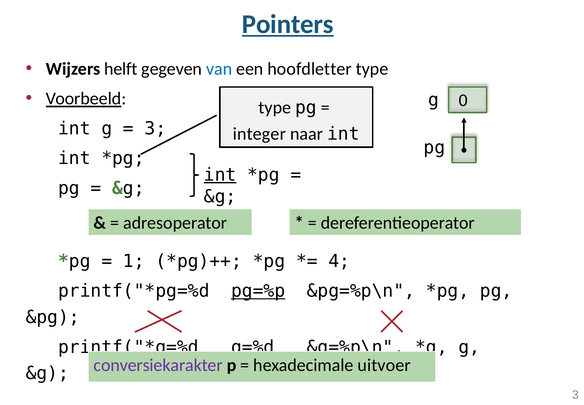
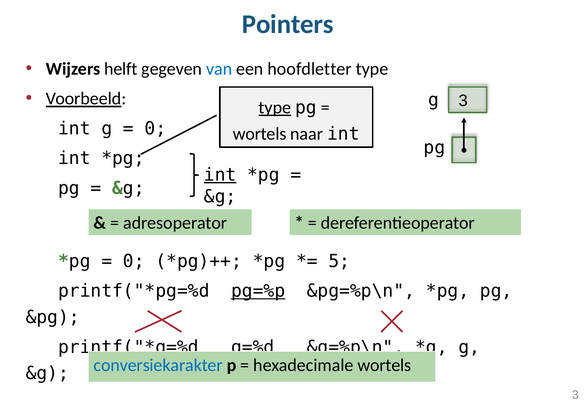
Pointers underline: present -> none
g 0: 0 -> 3
type at (275, 107) underline: none -> present
3 at (155, 128): 3 -> 0
integer at (259, 134): integer -> wortels
1 at (134, 261): 1 -> 0
4: 4 -> 5
conversiekarakter colour: purple -> blue
hexadecimale uitvoer: uitvoer -> wortels
